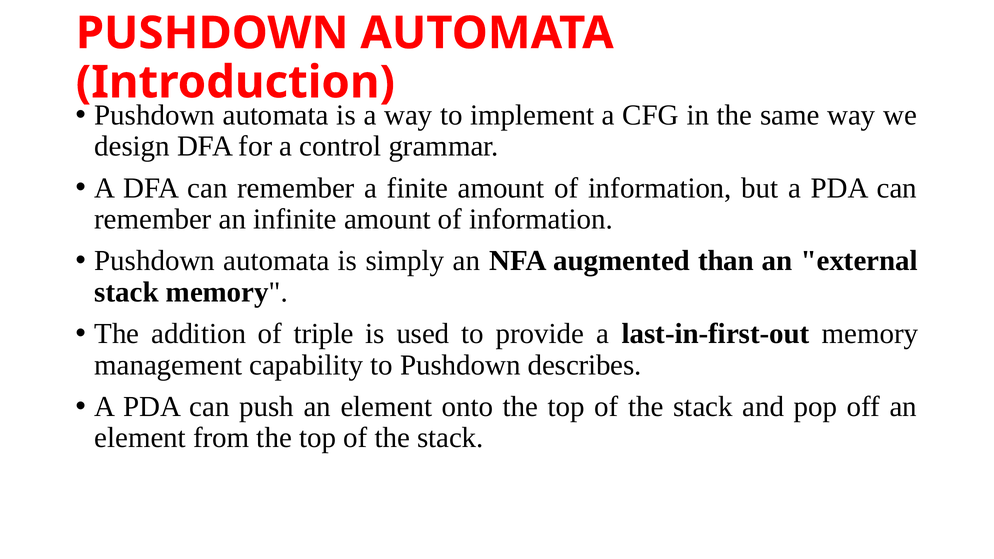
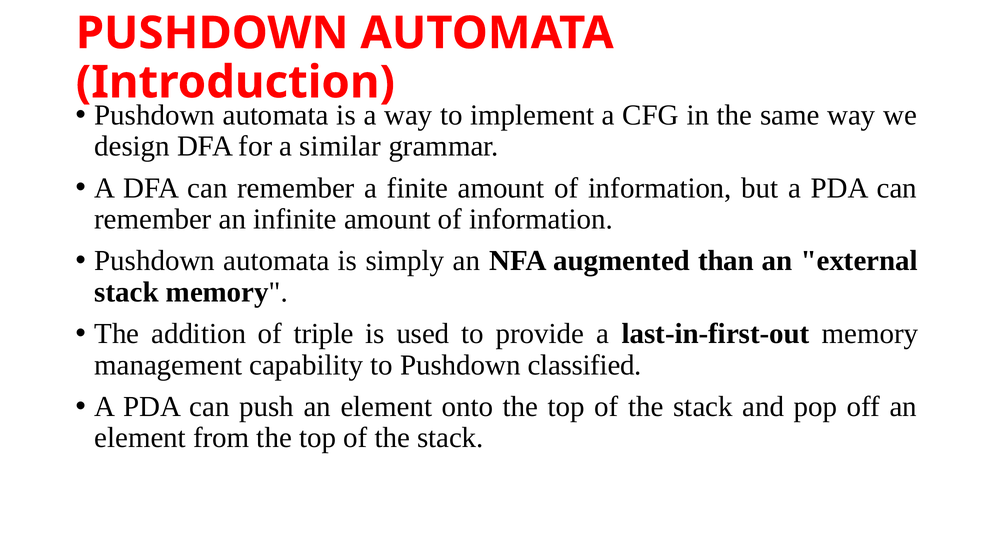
control: control -> similar
describes: describes -> classified
